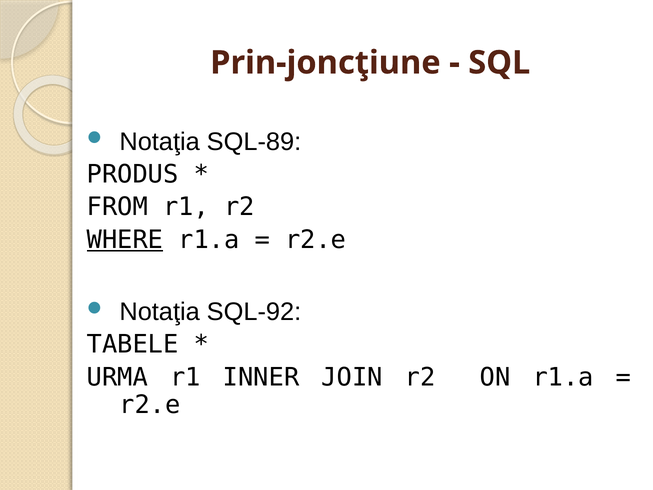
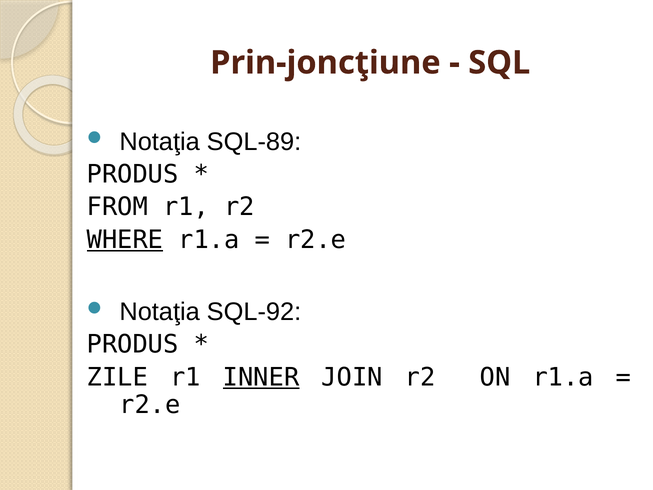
TABELE at (133, 344): TABELE -> PRODUS
URMA: URMA -> ZILE
INNER underline: none -> present
